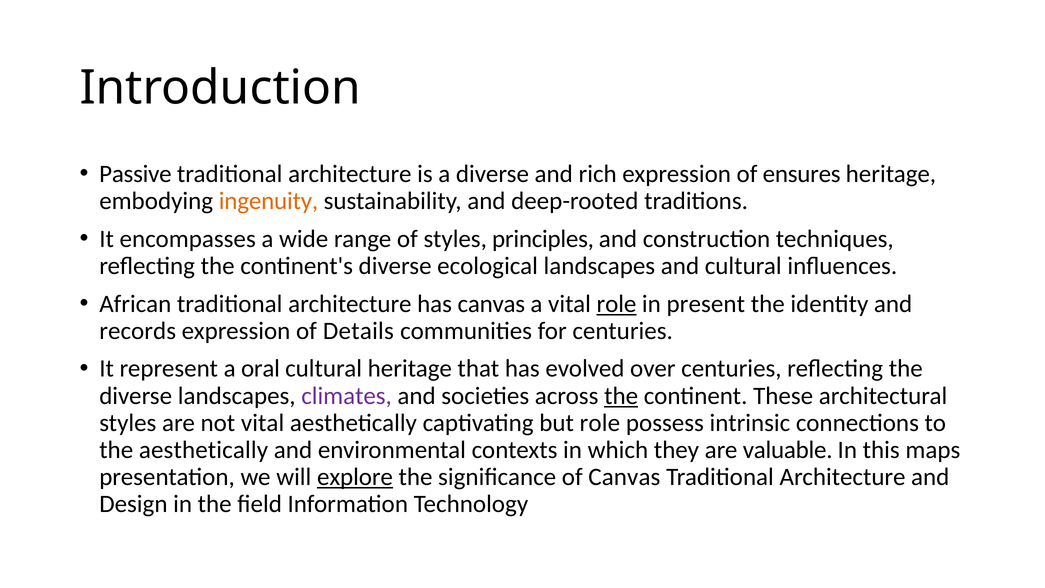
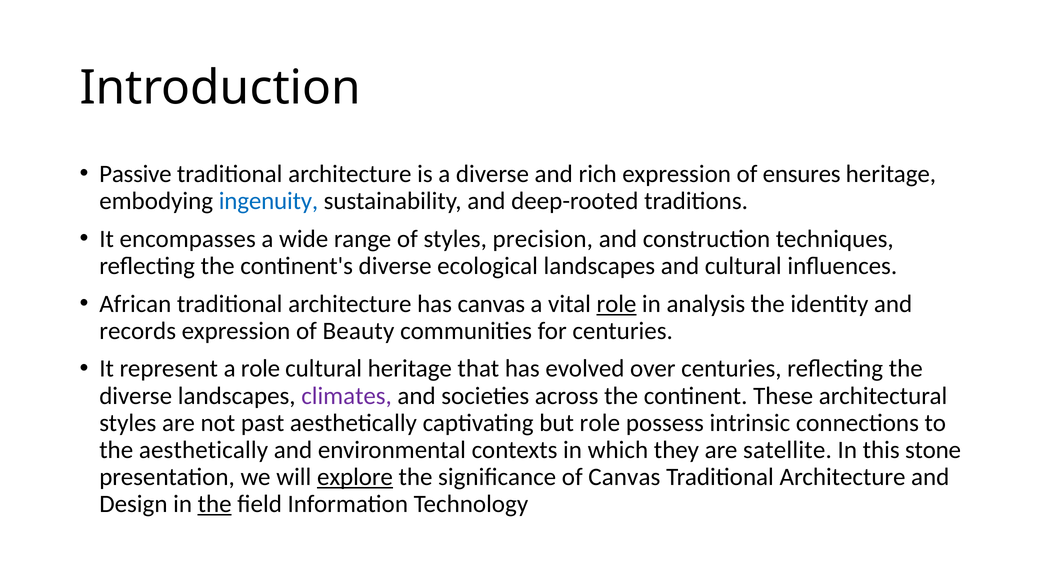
ingenuity colour: orange -> blue
principles: principles -> precision
present: present -> analysis
Details: Details -> Beauty
a oral: oral -> role
the at (621, 396) underline: present -> none
not vital: vital -> past
valuable: valuable -> satellite
maps: maps -> stone
the at (215, 504) underline: none -> present
